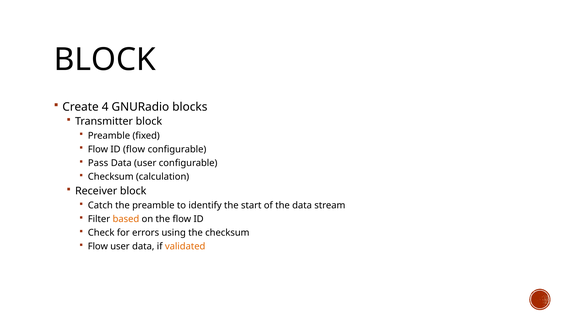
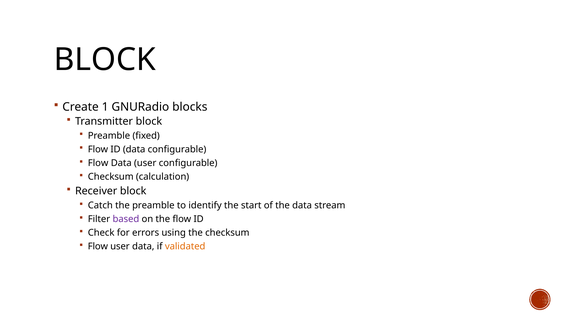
4: 4 -> 1
ID flow: flow -> data
Pass at (98, 163): Pass -> Flow
based colour: orange -> purple
